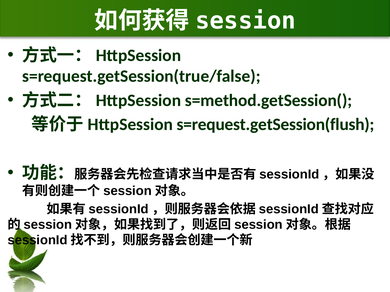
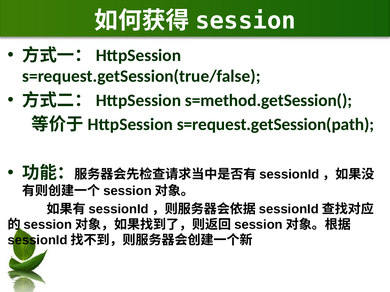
s=request.getSession(flush: s=request.getSession(flush -> s=request.getSession(path
